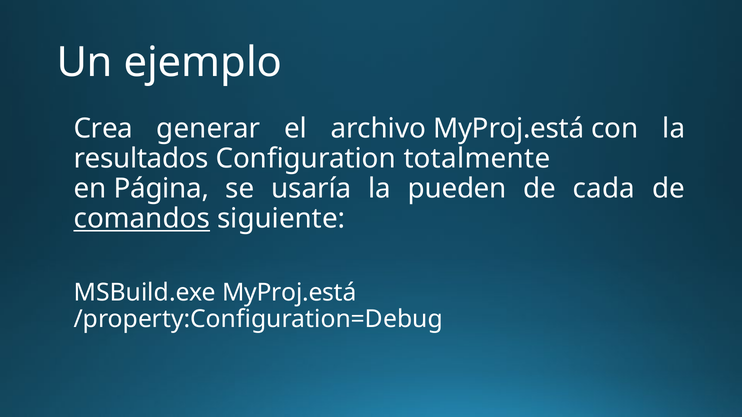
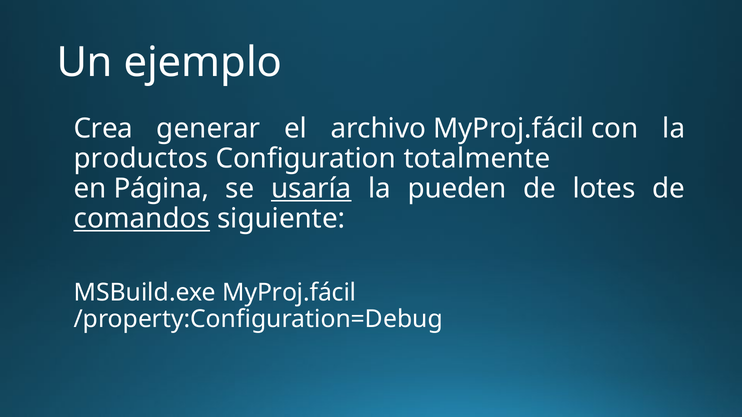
archivo MyProj.está: MyProj.está -> MyProj.fácil
resultados: resultados -> productos
usaría underline: none -> present
cada: cada -> lotes
MSBuild.exe MyProj.está: MyProj.está -> MyProj.fácil
